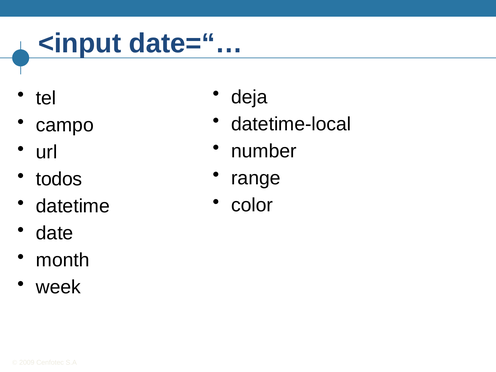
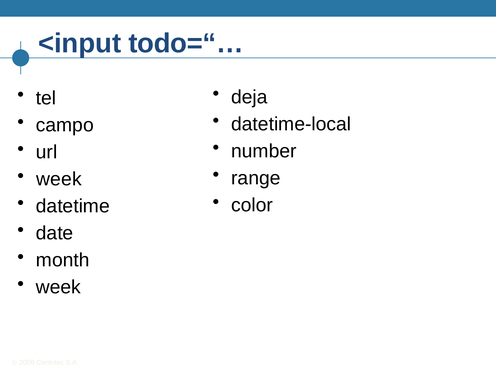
date=“…: date=“… -> todo=“…
todos at (59, 179): todos -> week
